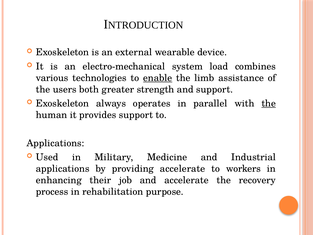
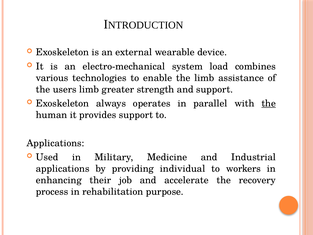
enable underline: present -> none
users both: both -> limb
providing accelerate: accelerate -> individual
